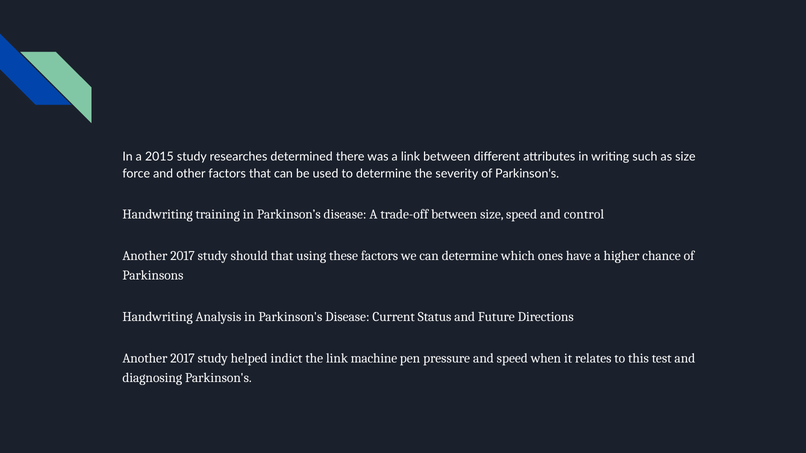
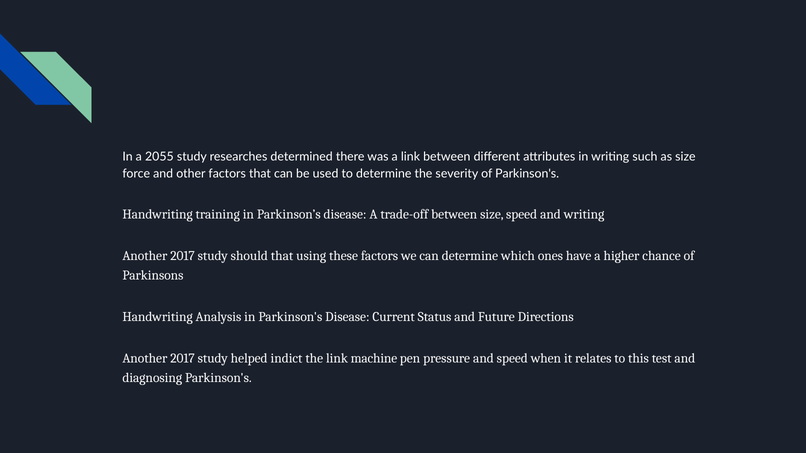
2015: 2015 -> 2055
and control: control -> writing
